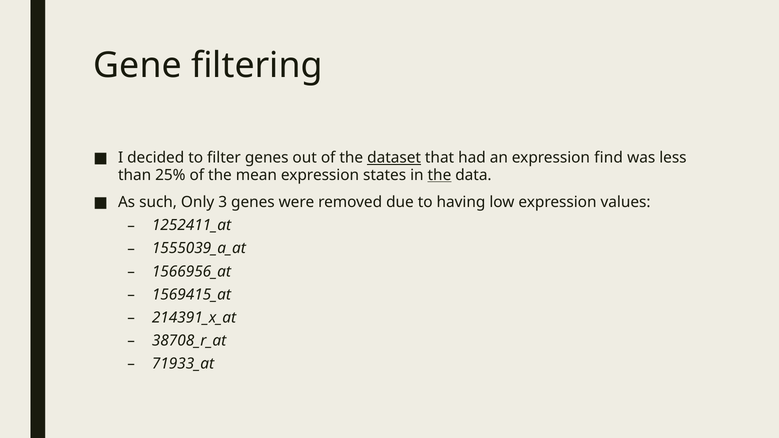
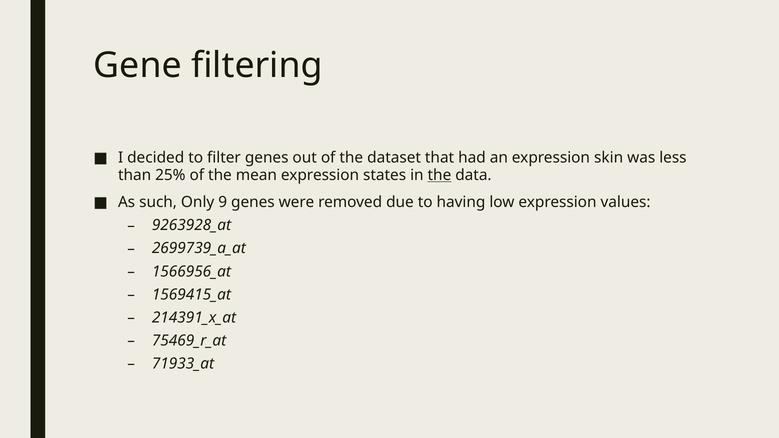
dataset underline: present -> none
find: find -> skin
3: 3 -> 9
1252411_at: 1252411_at -> 9263928_at
1555039_a_at: 1555039_a_at -> 2699739_a_at
38708_r_at: 38708_r_at -> 75469_r_at
